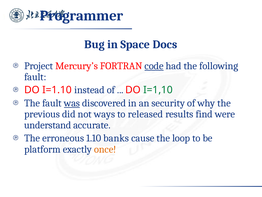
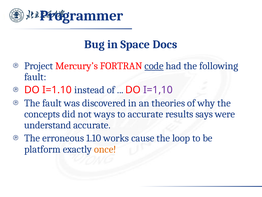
I=1,10 colour: green -> purple
was underline: present -> none
security: security -> theories
previous: previous -> concepts
to released: released -> accurate
find: find -> says
banks: banks -> works
